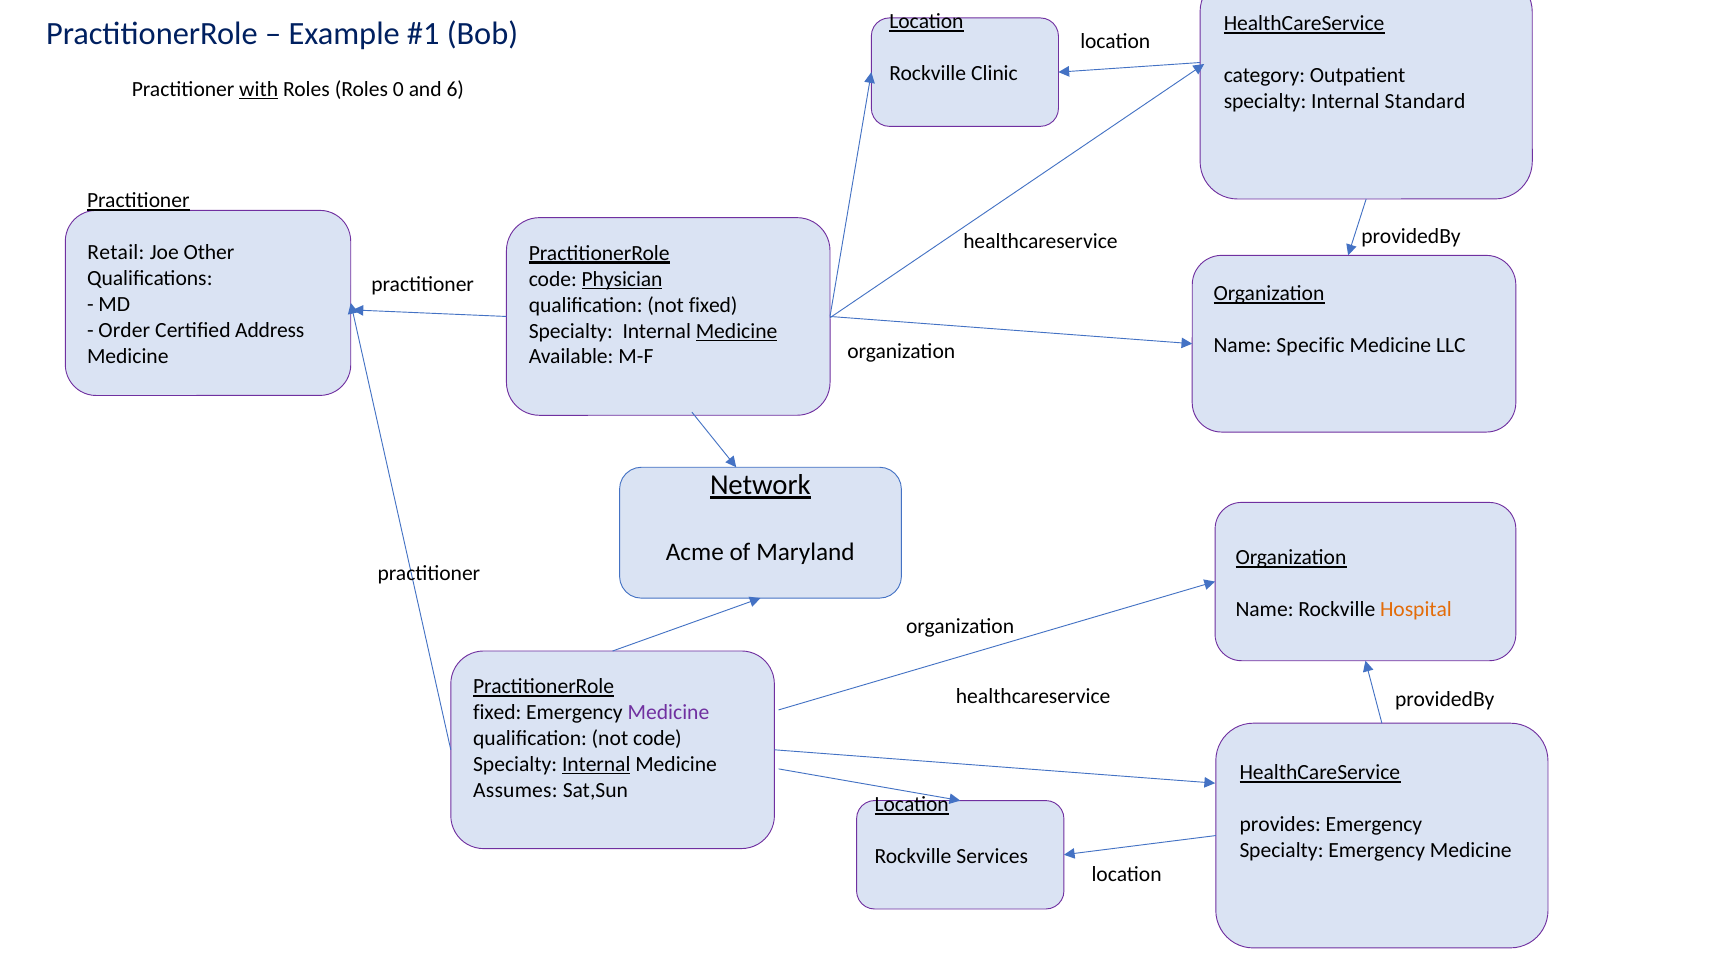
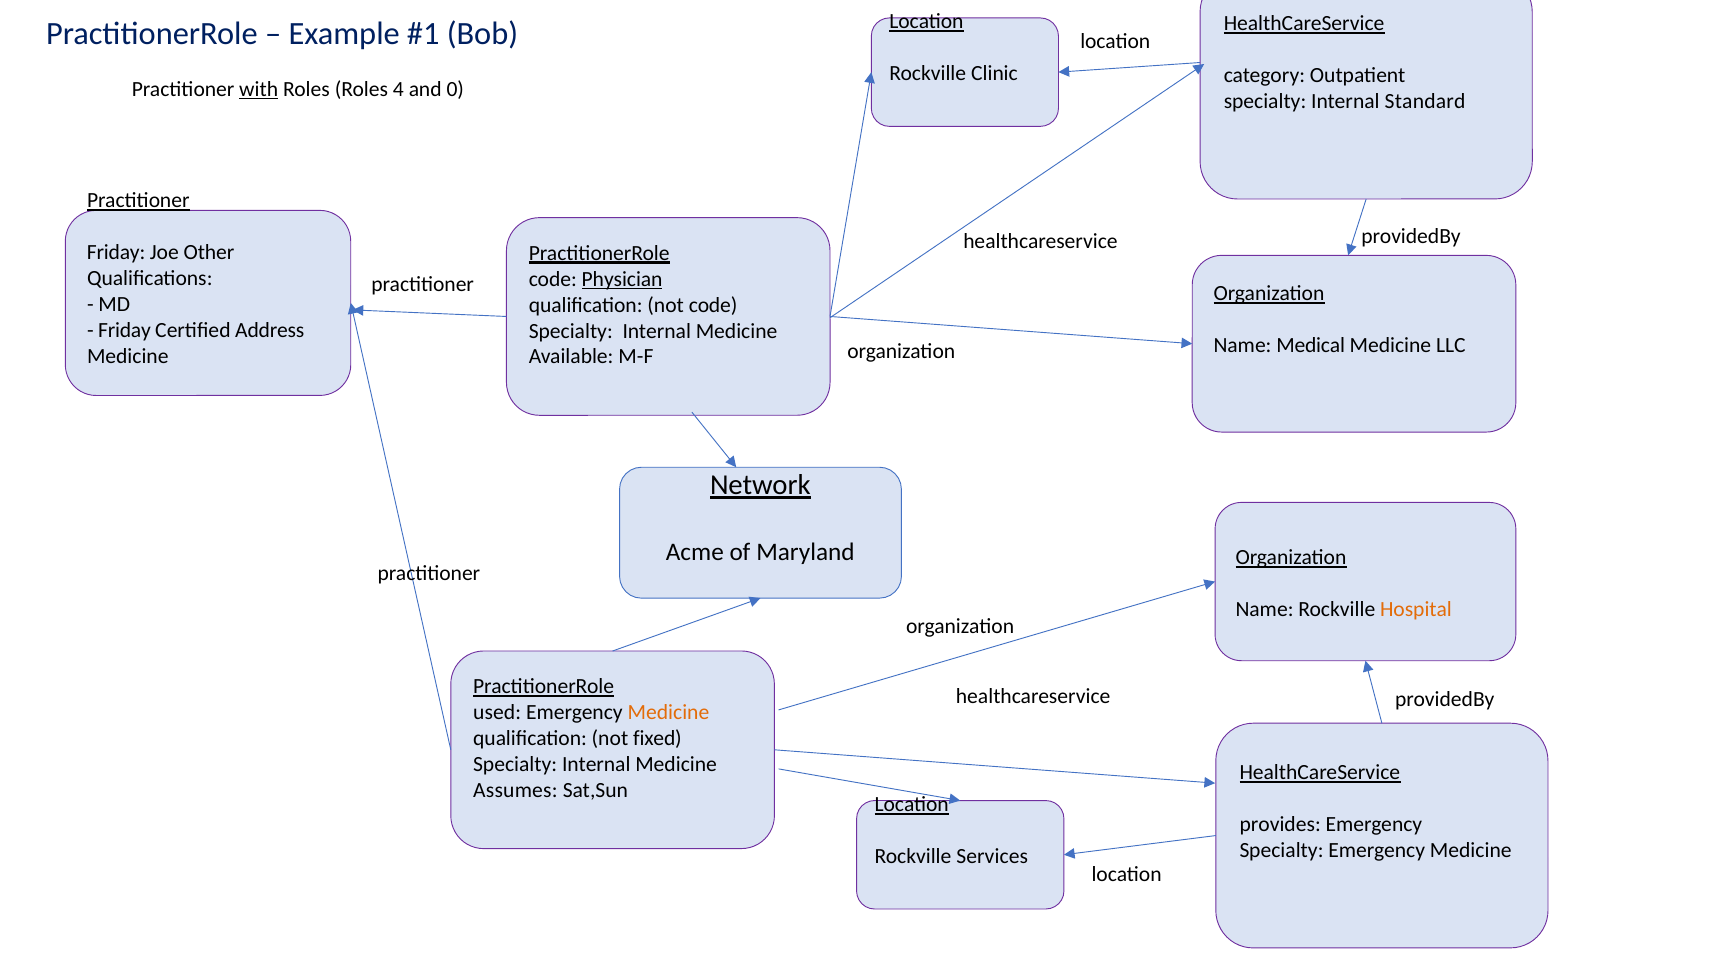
0: 0 -> 4
6: 6 -> 0
Retail at (116, 252): Retail -> Friday
not fixed: fixed -> code
Order at (124, 330): Order -> Friday
Medicine at (737, 331) underline: present -> none
Specific: Specific -> Medical
fixed at (497, 712): fixed -> used
Medicine at (668, 712) colour: purple -> orange
not code: code -> fixed
Internal at (596, 764) underline: present -> none
